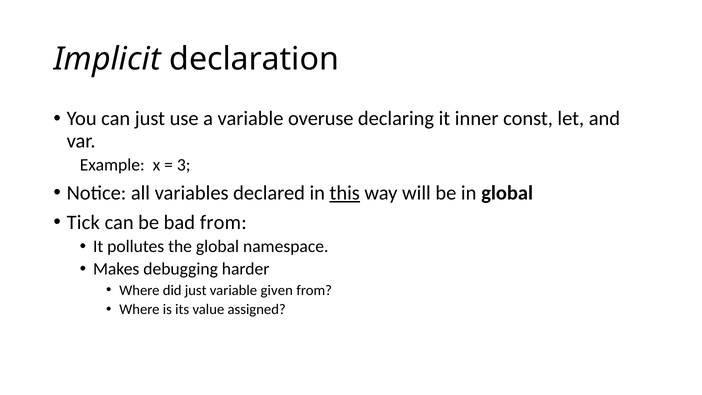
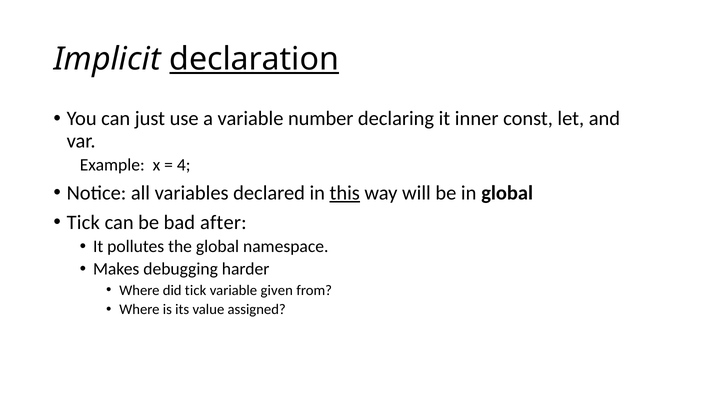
declaration underline: none -> present
overuse: overuse -> number
3: 3 -> 4
bad from: from -> after
did just: just -> tick
